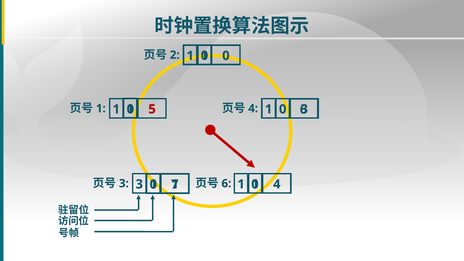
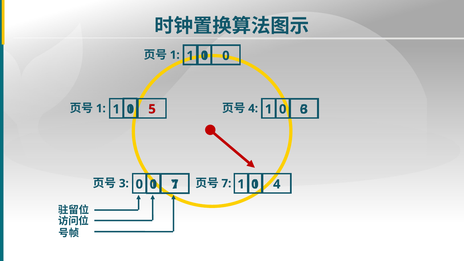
2 at (175, 55): 2 -> 1
3 at (139, 184): 3 -> 0
6 at (226, 183): 6 -> 7
